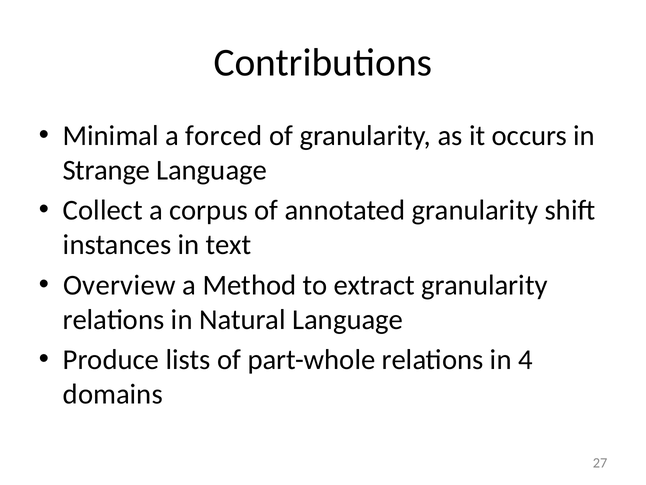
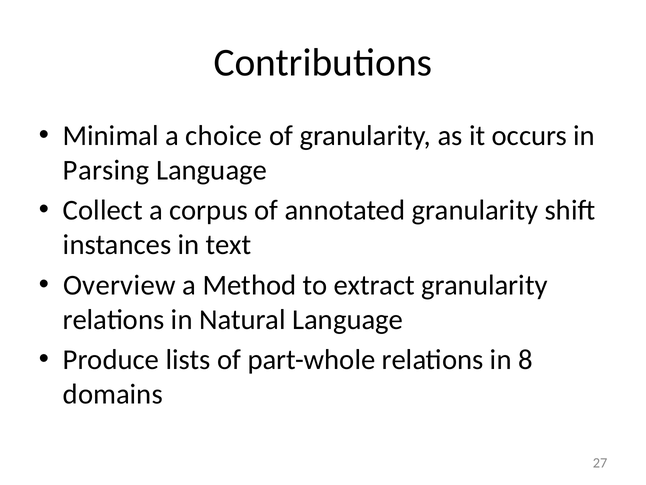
forced: forced -> choice
Strange: Strange -> Parsing
4: 4 -> 8
